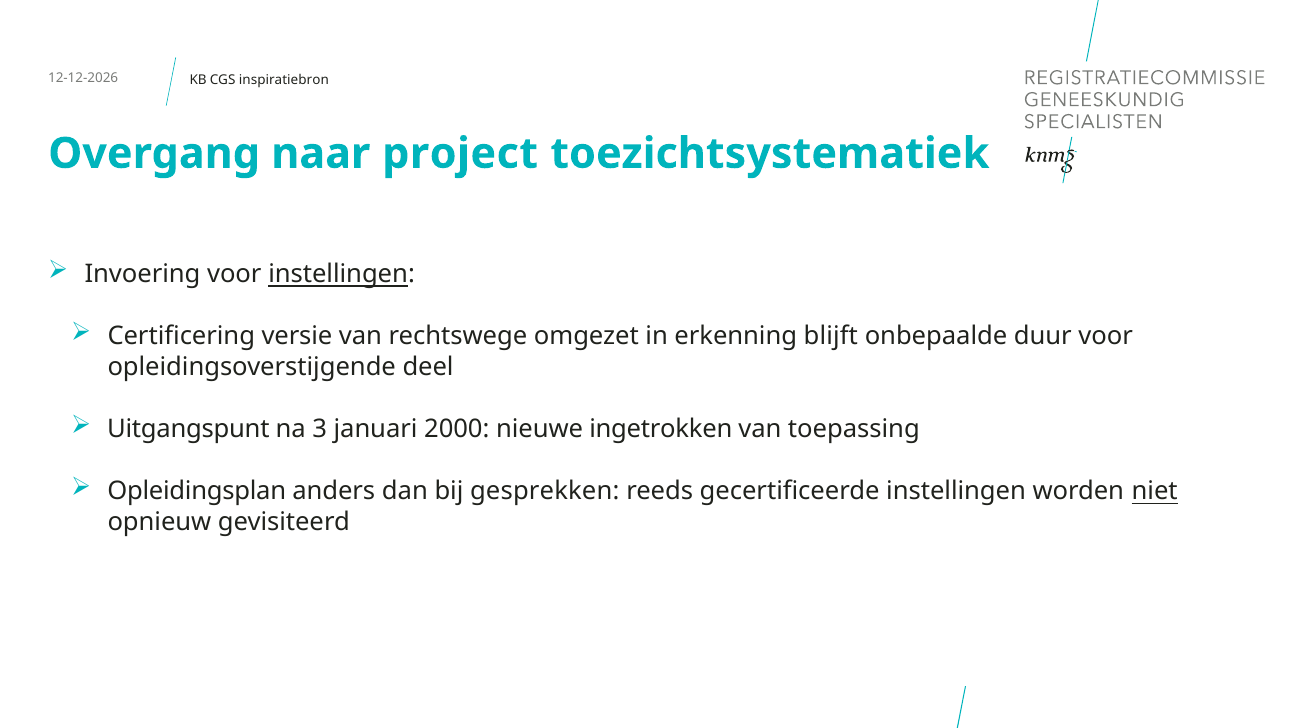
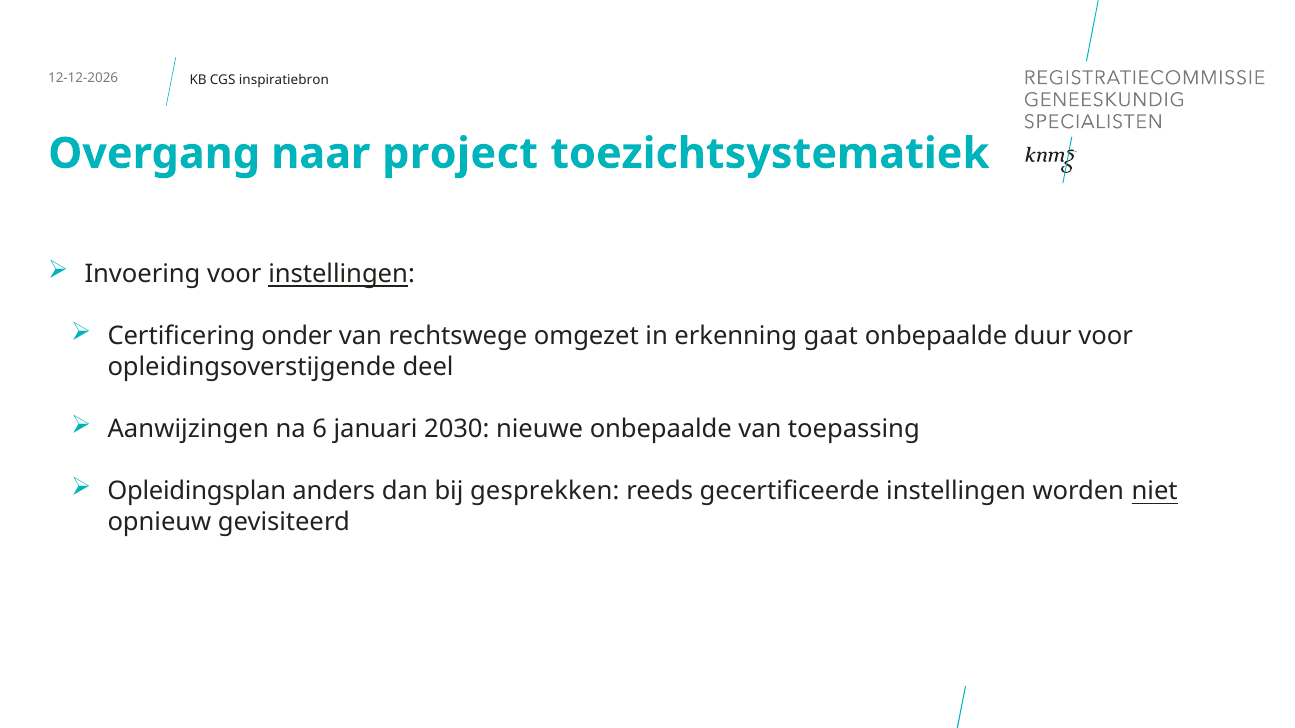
versie: versie -> onder
blijft: blijft -> gaat
Uitgangspunt: Uitgangspunt -> Aanwijzingen
3: 3 -> 6
2000: 2000 -> 2030
nieuwe ingetrokken: ingetrokken -> onbepaalde
